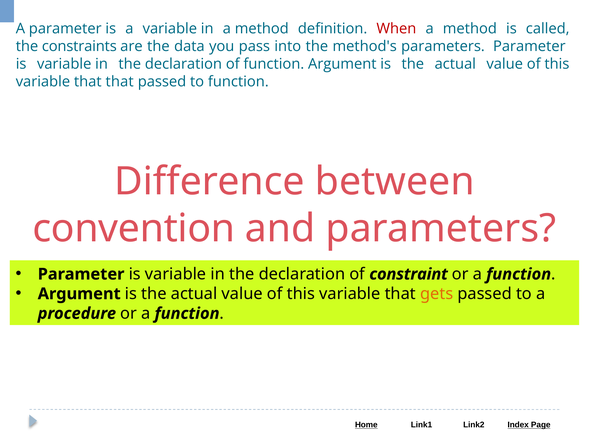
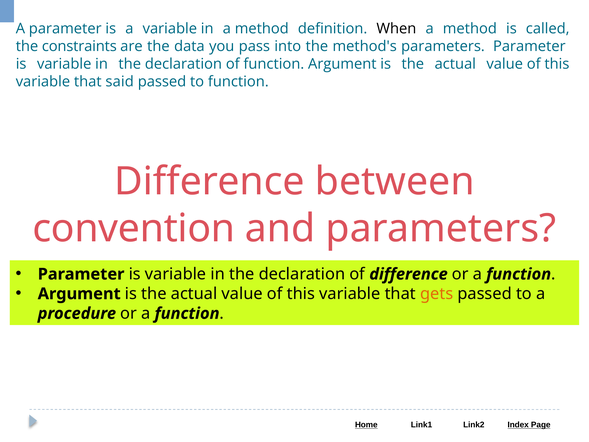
When colour: red -> black
that that: that -> said
of constraint: constraint -> difference
